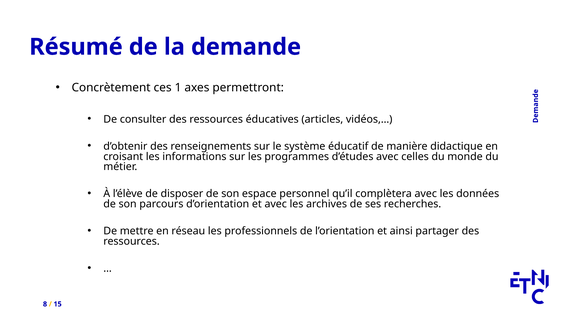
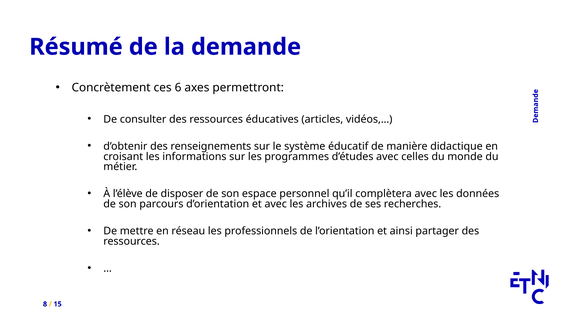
1: 1 -> 6
